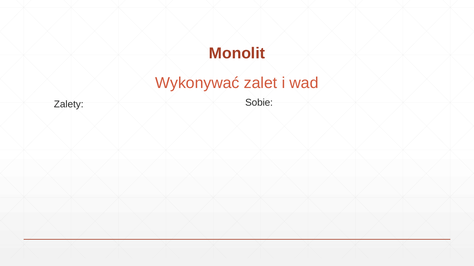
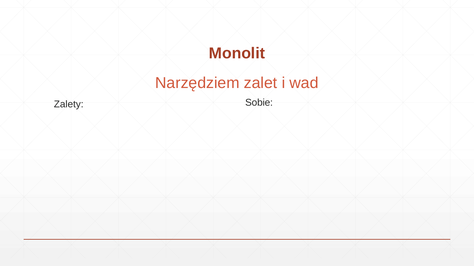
Wykonywać: Wykonywać -> Narzędziem
